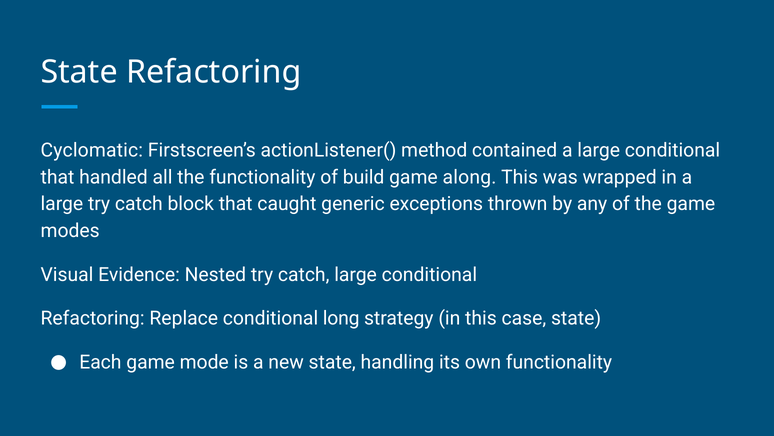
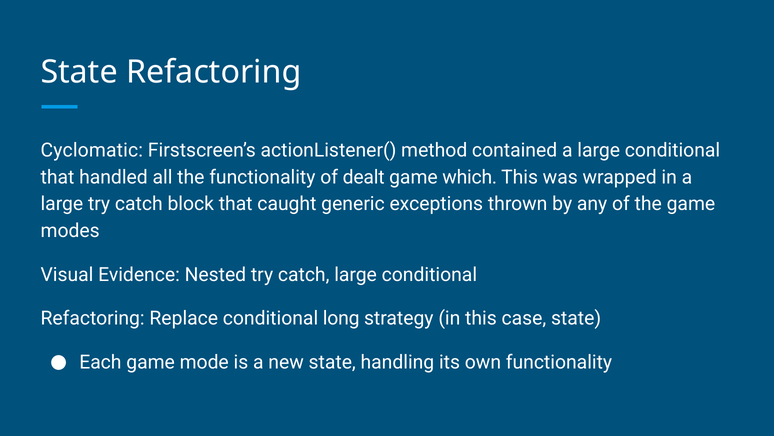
build: build -> dealt
along: along -> which
